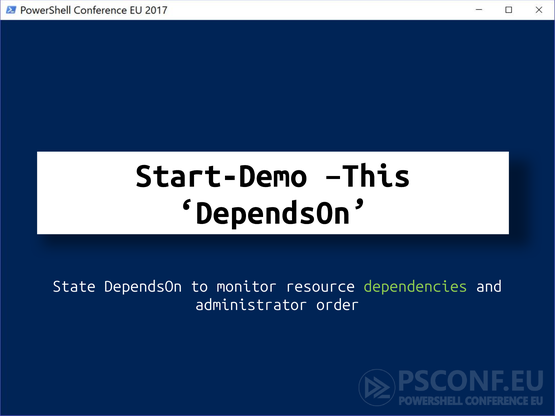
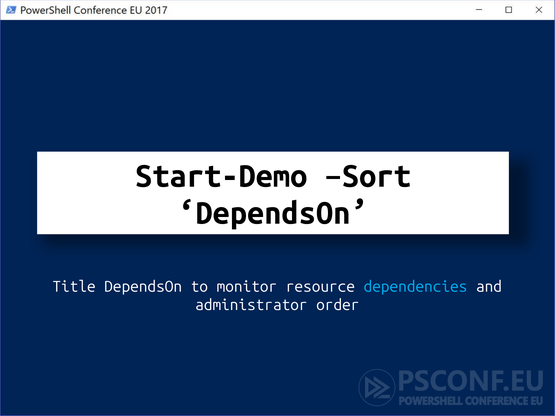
This: This -> Sort
State: State -> Title
dependencies colour: light green -> light blue
